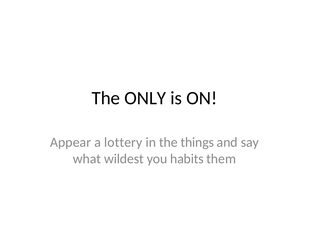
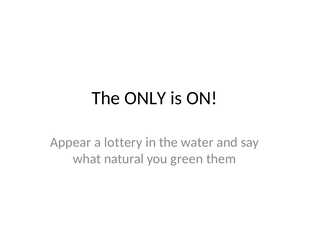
things: things -> water
wildest: wildest -> natural
habits: habits -> green
